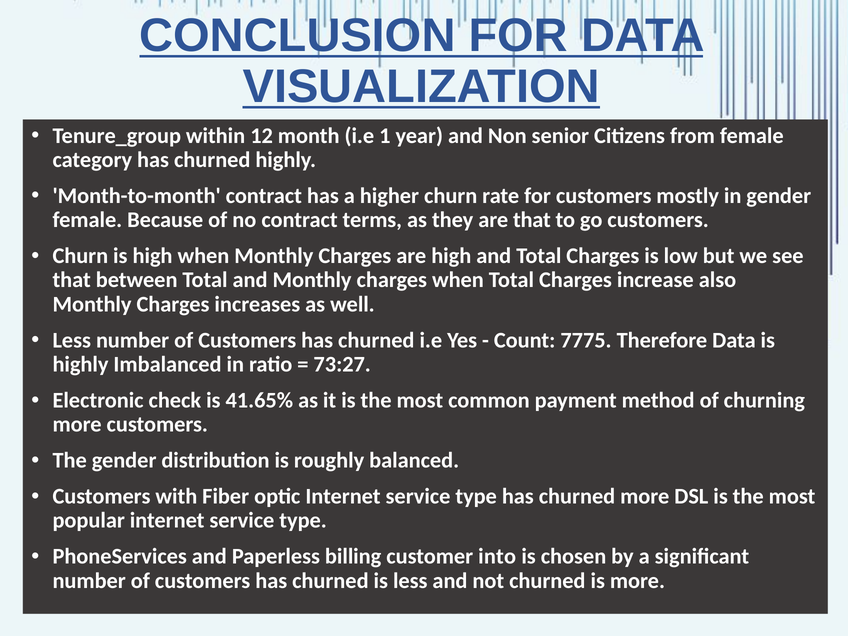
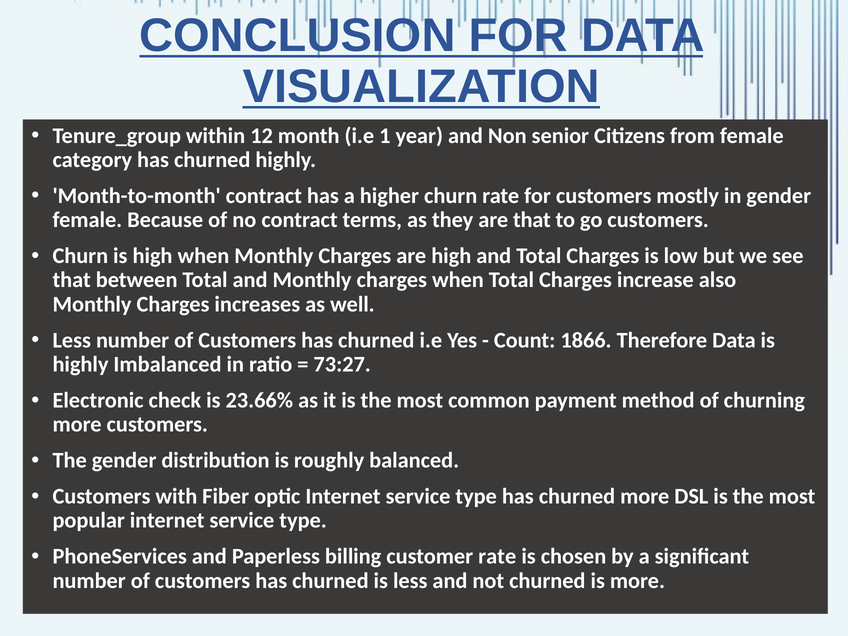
7775: 7775 -> 1866
41.65%: 41.65% -> 23.66%
customer into: into -> rate
